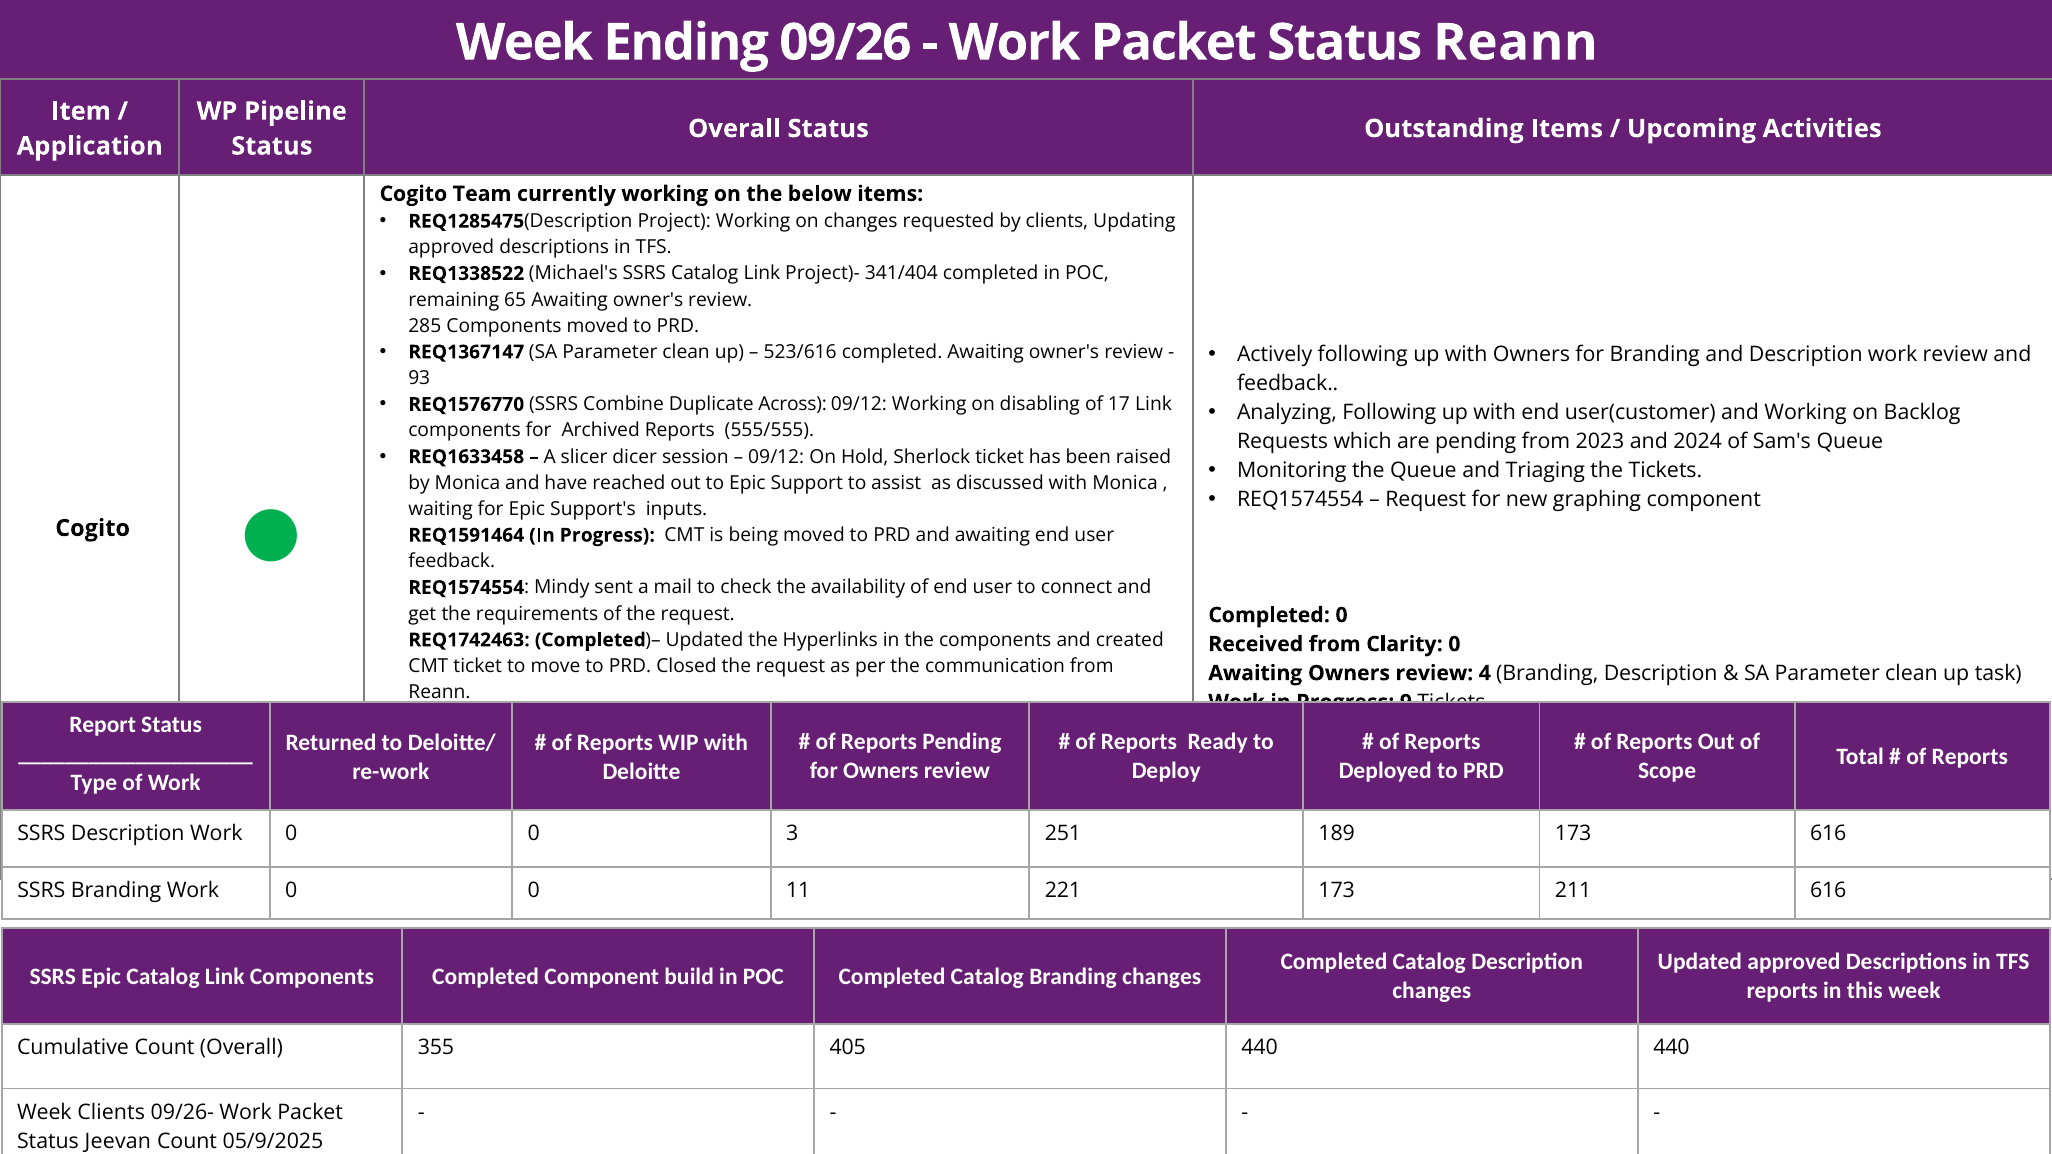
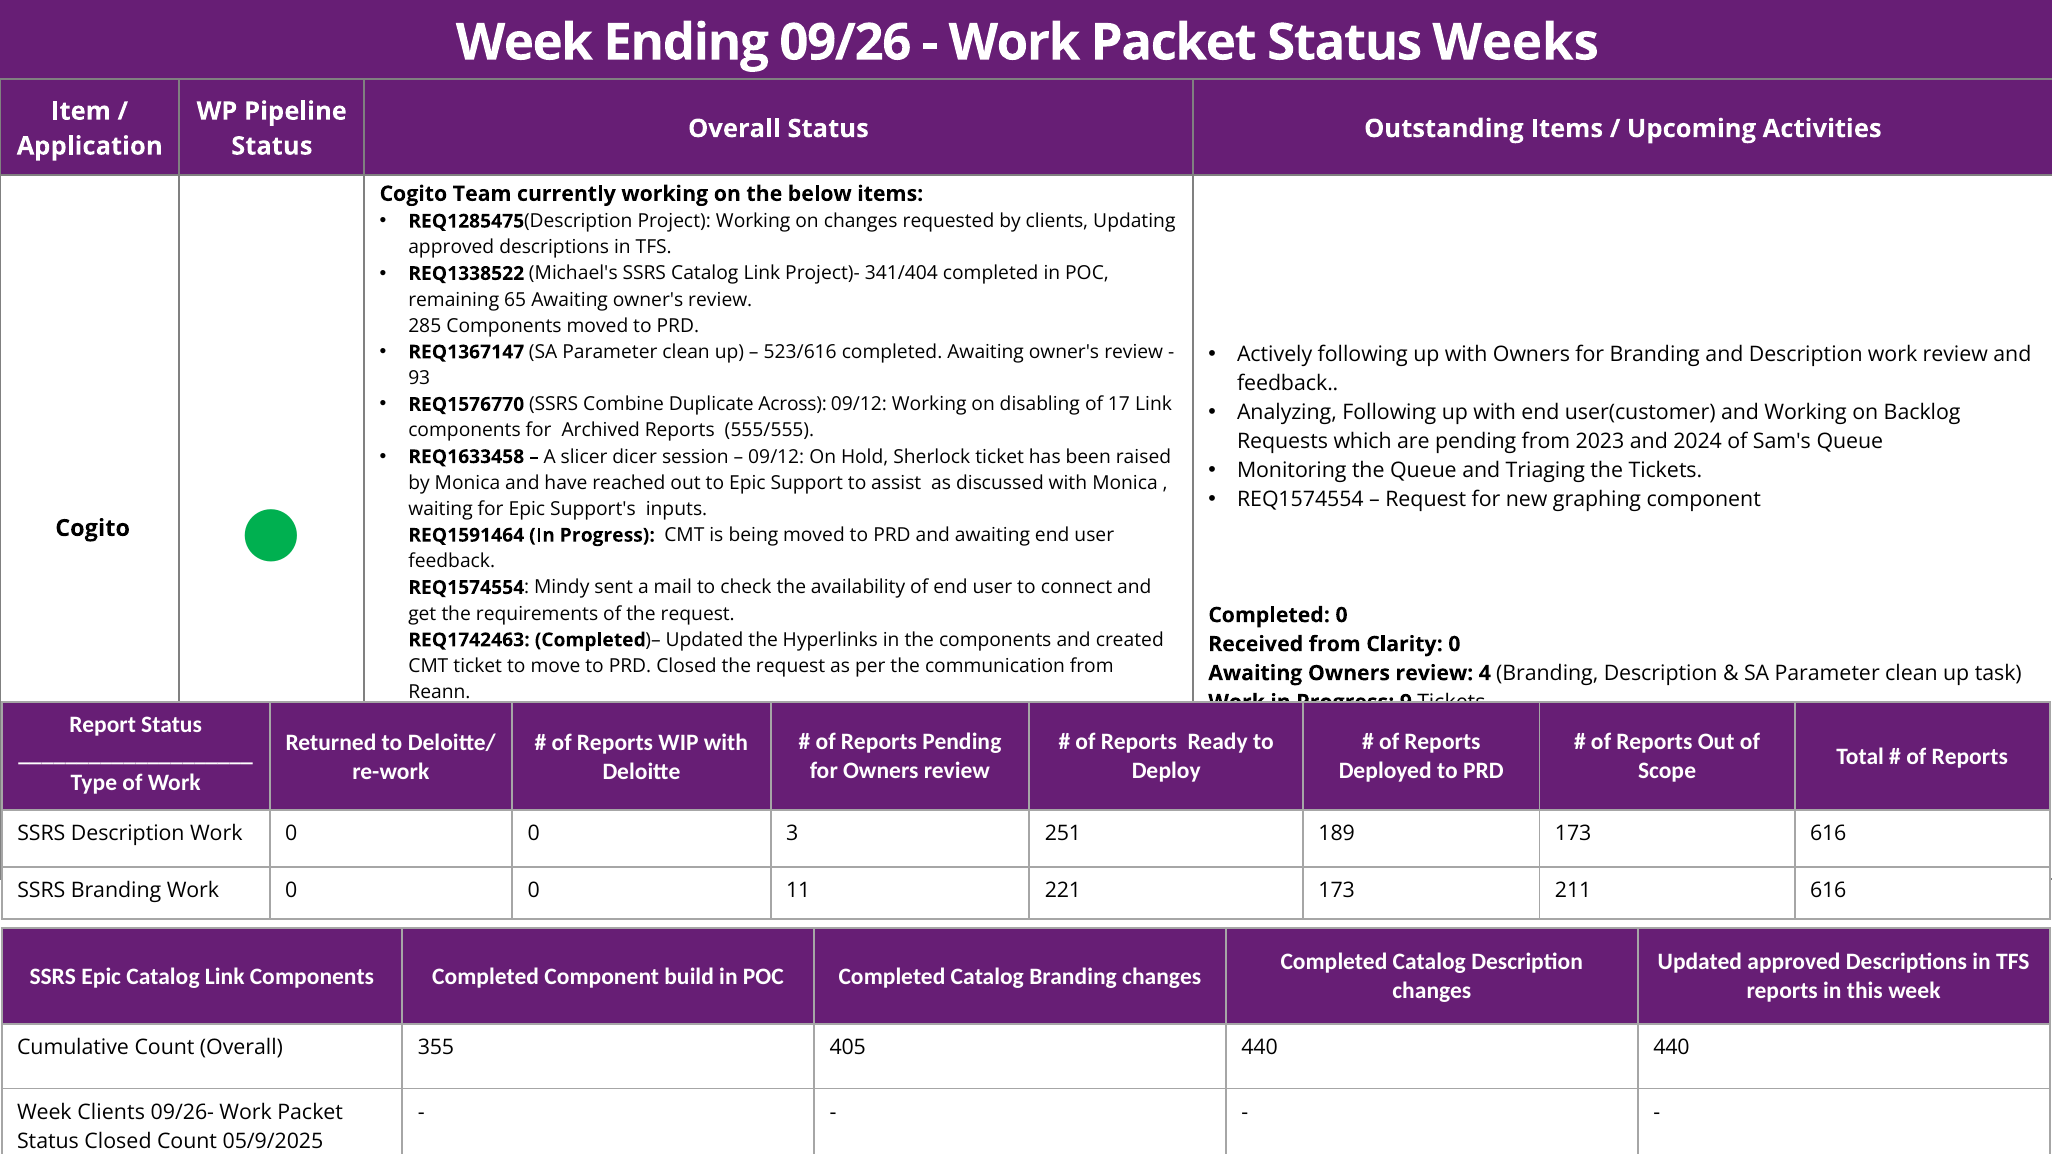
Status Reann: Reann -> Weeks
Status Jeevan: Jeevan -> Closed
